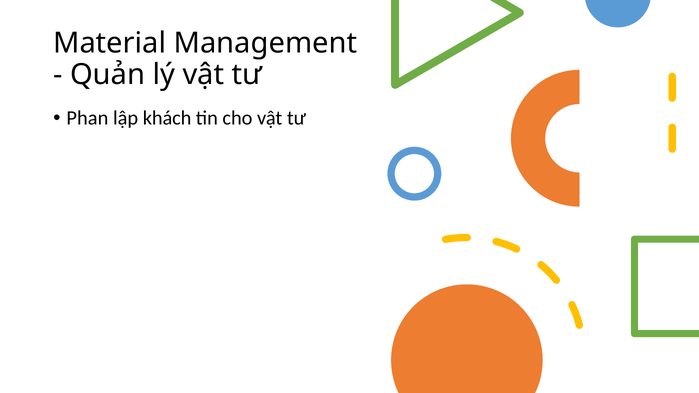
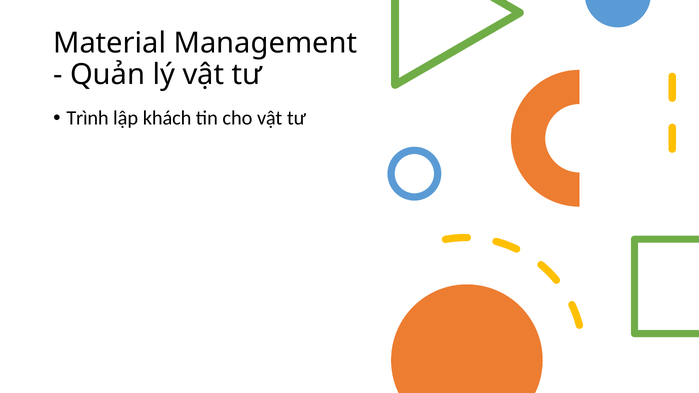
Phan: Phan -> Trình
